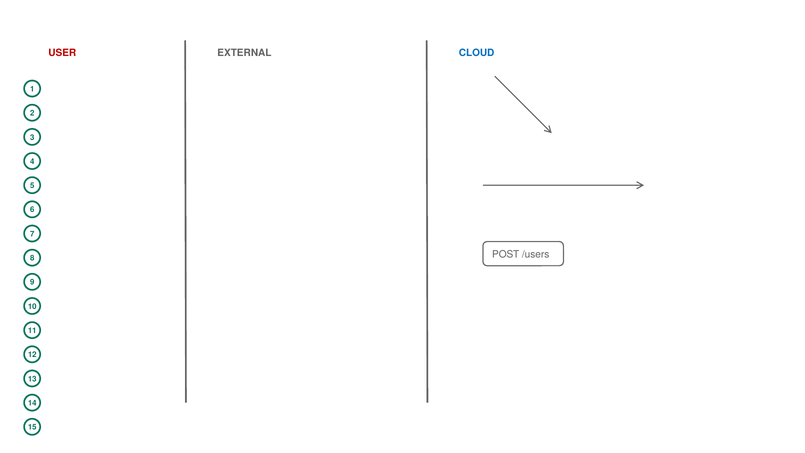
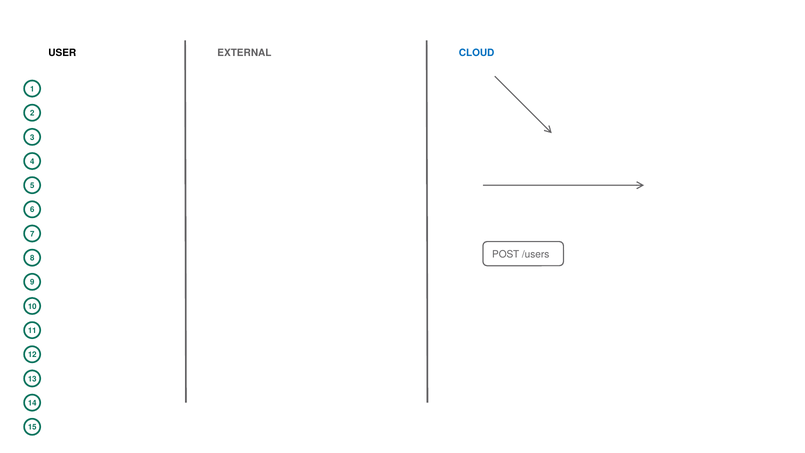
USER colour: red -> black
